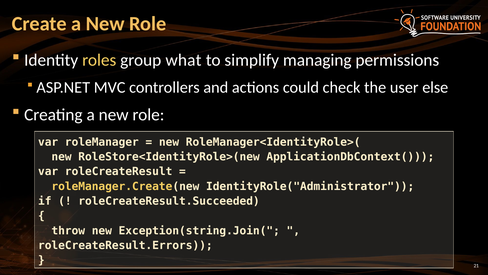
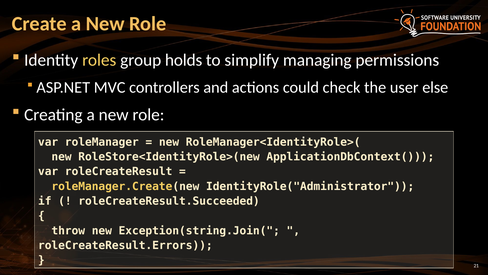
what: what -> holds
